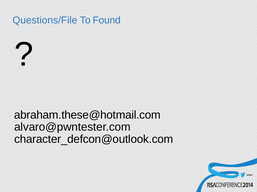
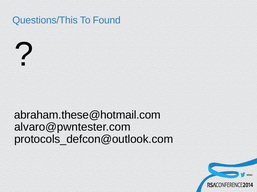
Questions/File: Questions/File -> Questions/This
character_defcon@outlook.com: character_defcon@outlook.com -> protocols_defcon@outlook.com
